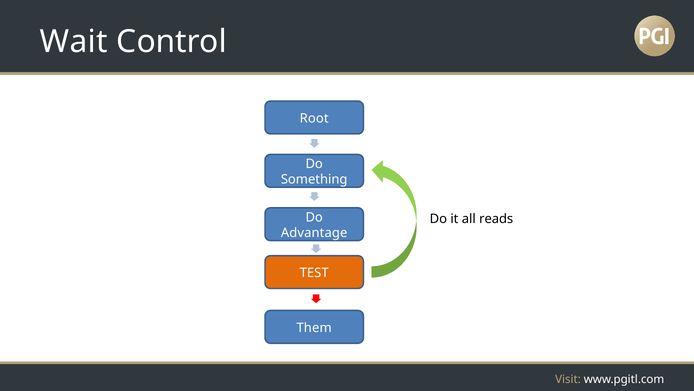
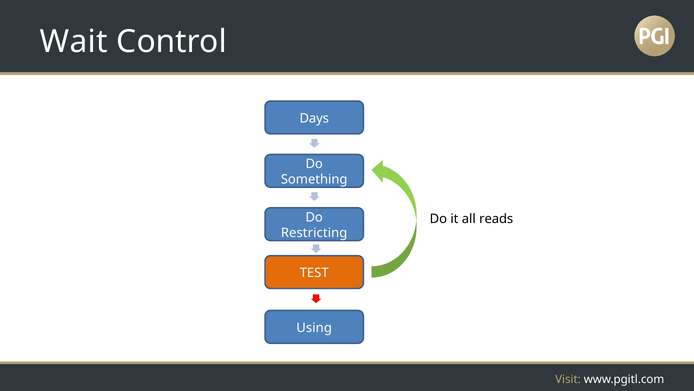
Root: Root -> Days
Advantage: Advantage -> Restricting
Them: Them -> Using
